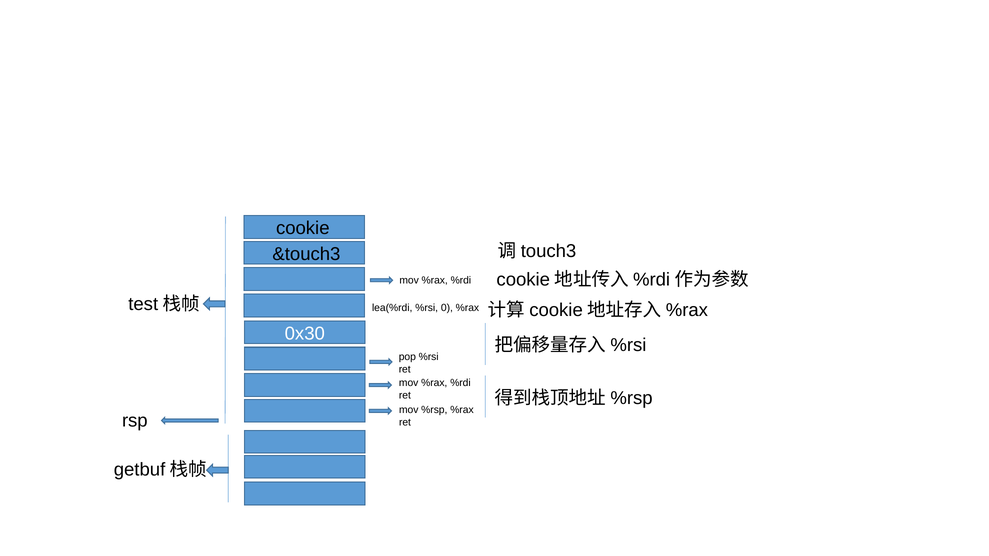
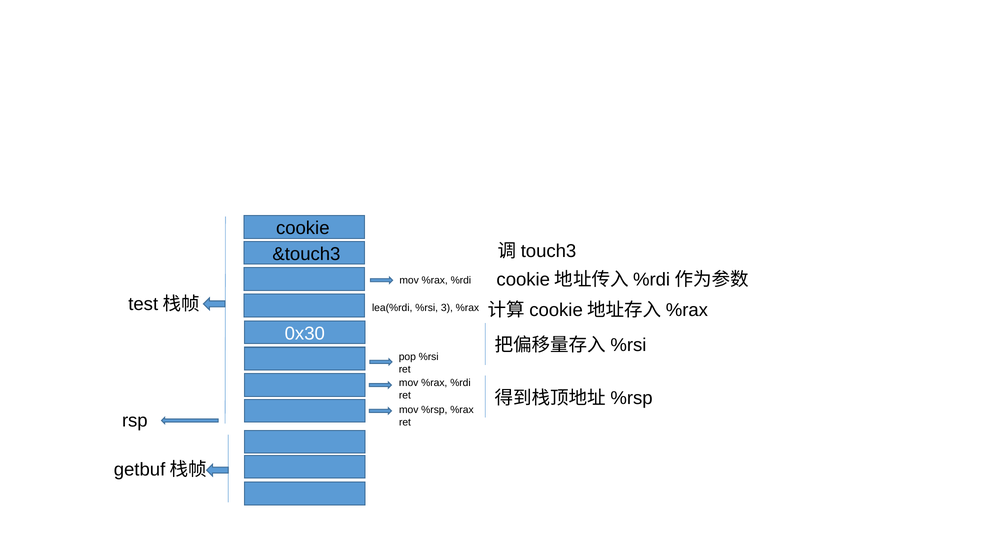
0: 0 -> 3
